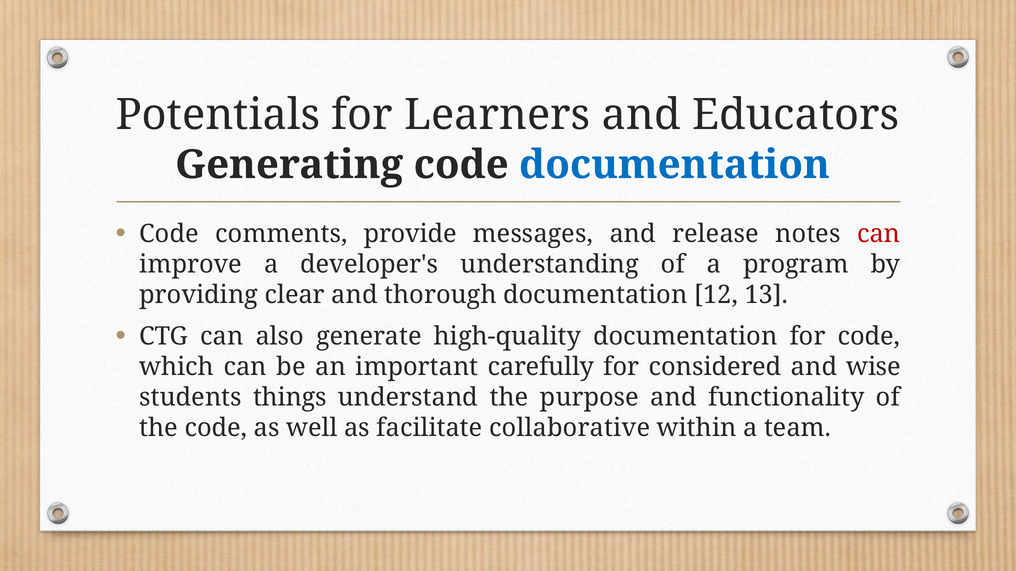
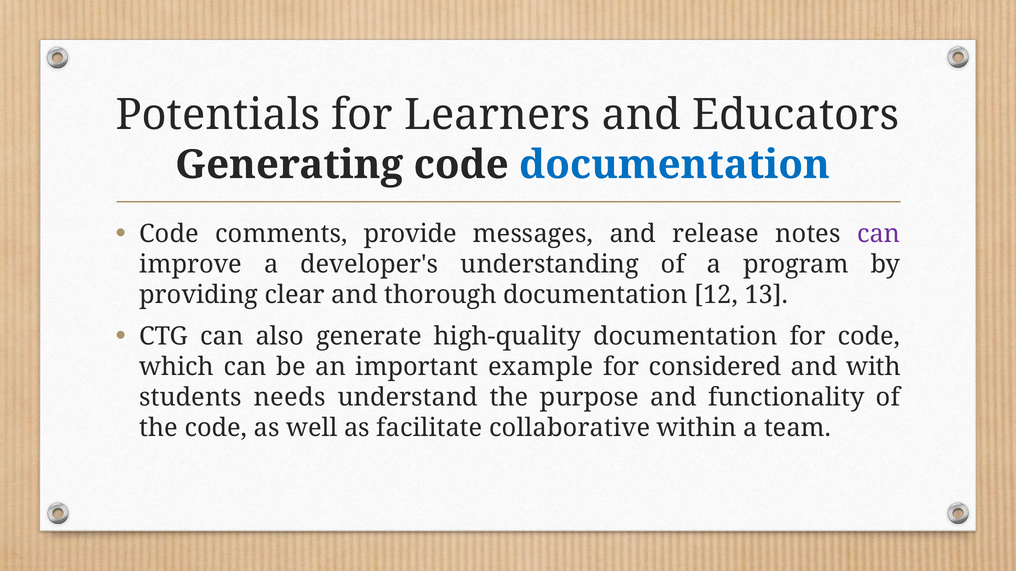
can at (879, 234) colour: red -> purple
carefully: carefully -> example
wise: wise -> with
things: things -> needs
